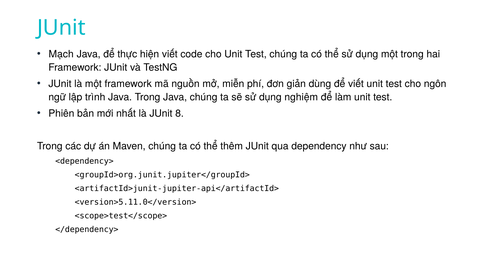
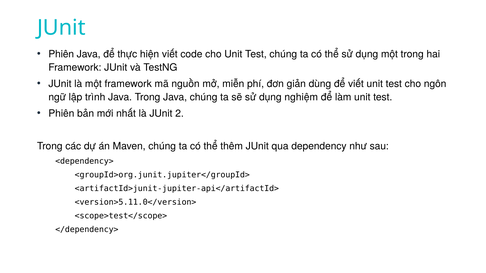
Mạch at (61, 54): Mạch -> Phiên
8: 8 -> 2
